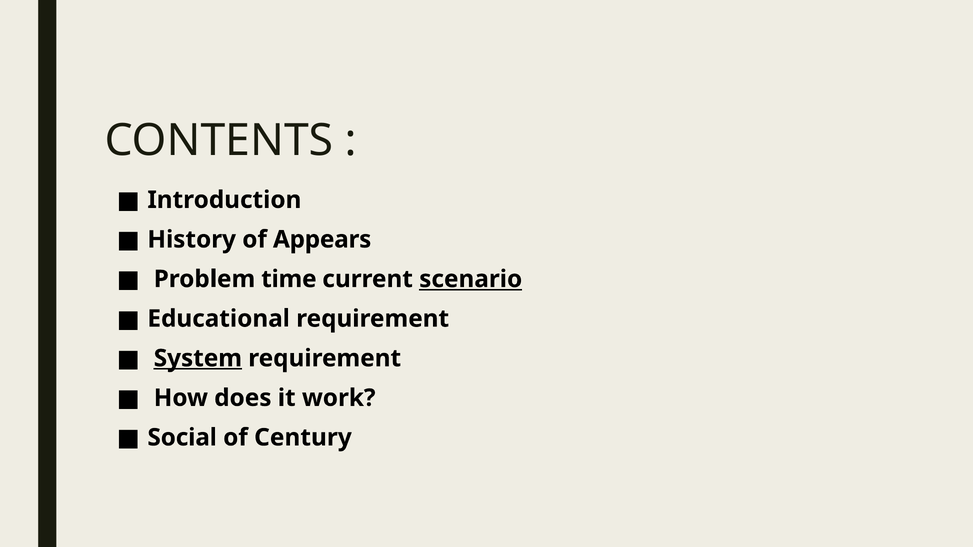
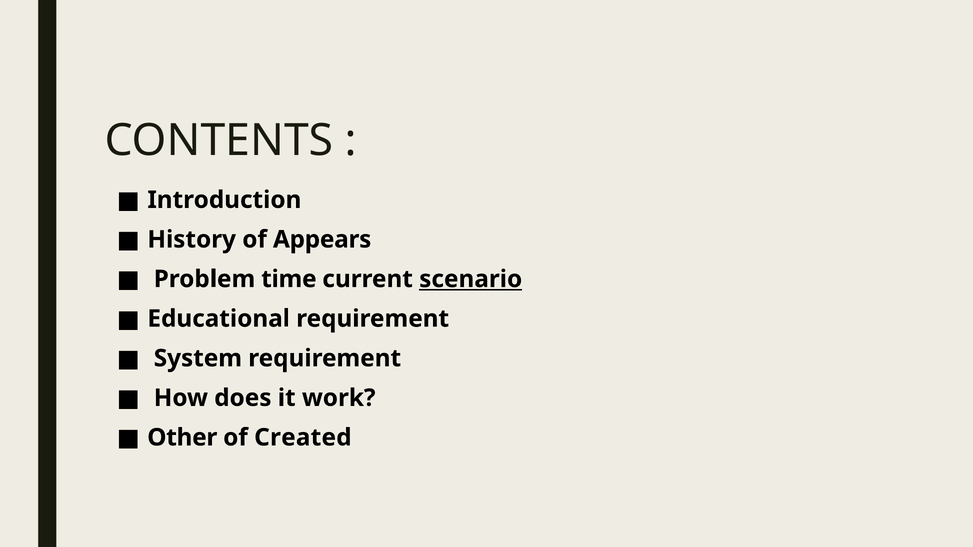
System underline: present -> none
Social: Social -> Other
Century: Century -> Created
